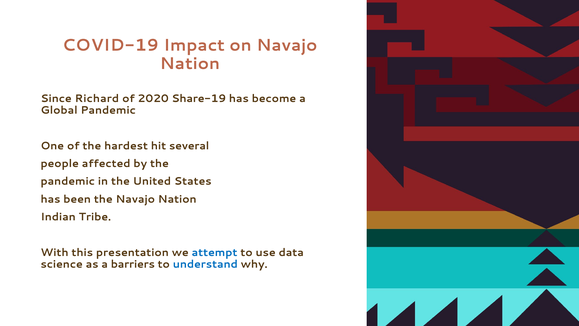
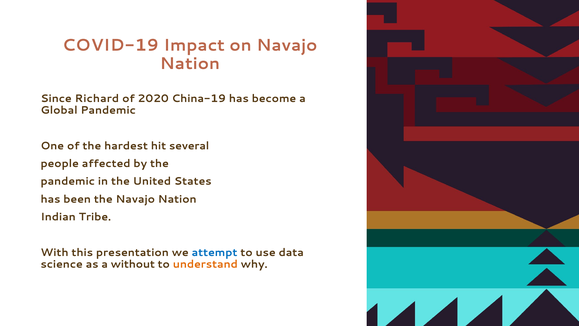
Share-19: Share-19 -> China-19
barriers: barriers -> without
understand colour: blue -> orange
